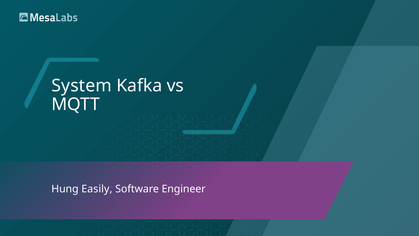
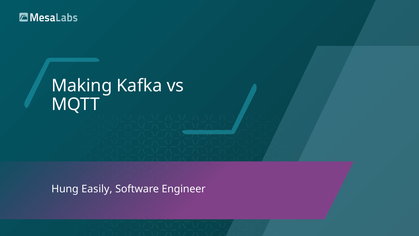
System: System -> Making
